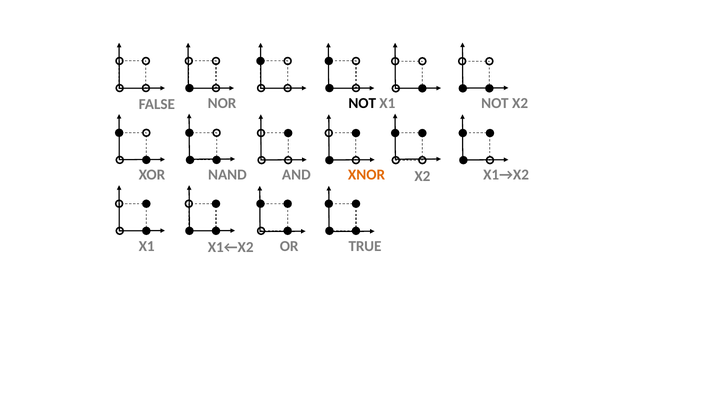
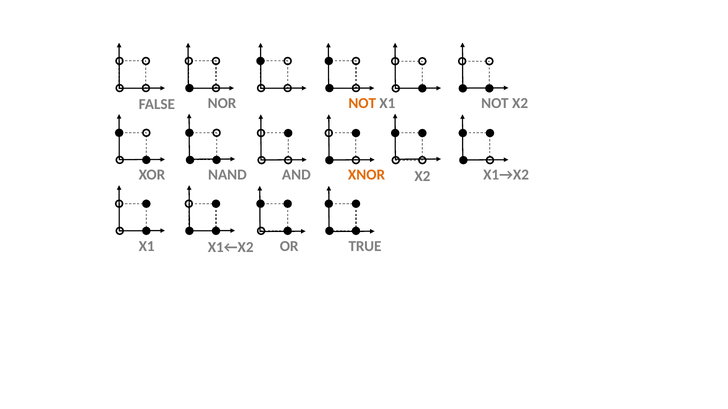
NOT at (362, 103) colour: black -> orange
